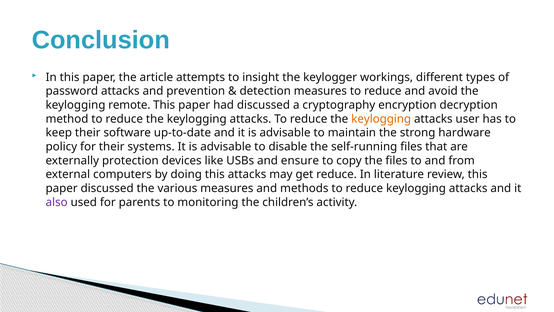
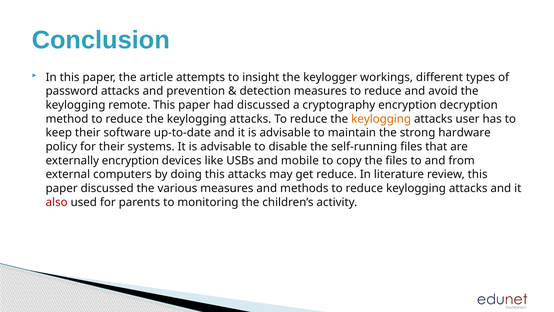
externally protection: protection -> encryption
ensure: ensure -> mobile
also colour: purple -> red
